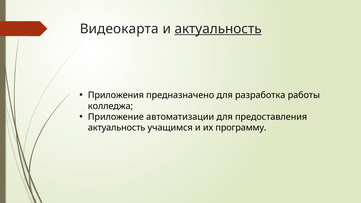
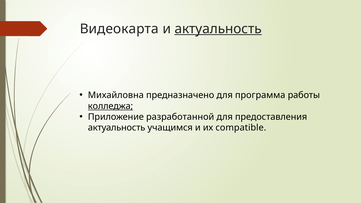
Приложения: Приложения -> Михайловна
разработка: разработка -> программа
колледжа underline: none -> present
автоматизации: автоматизации -> разработанной
программу: программу -> compatible
